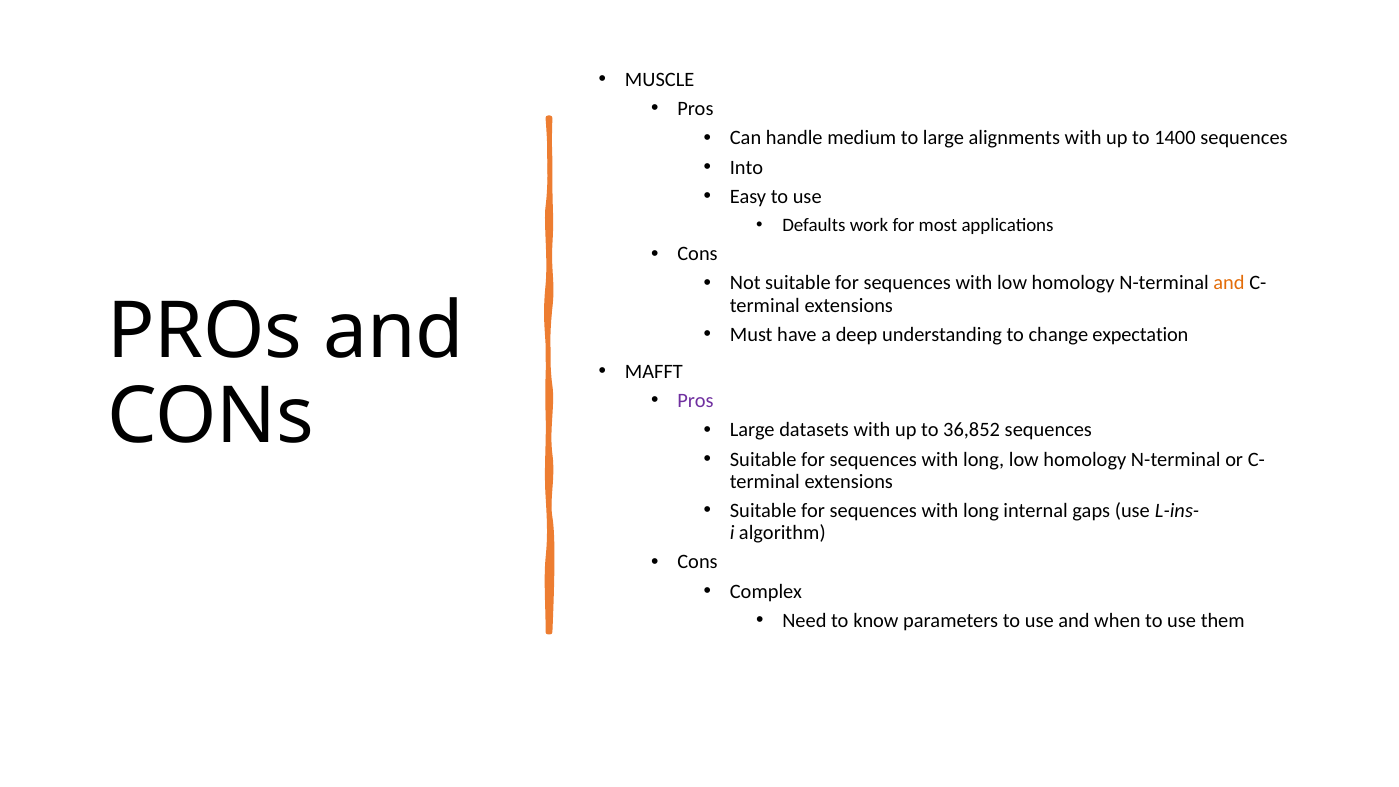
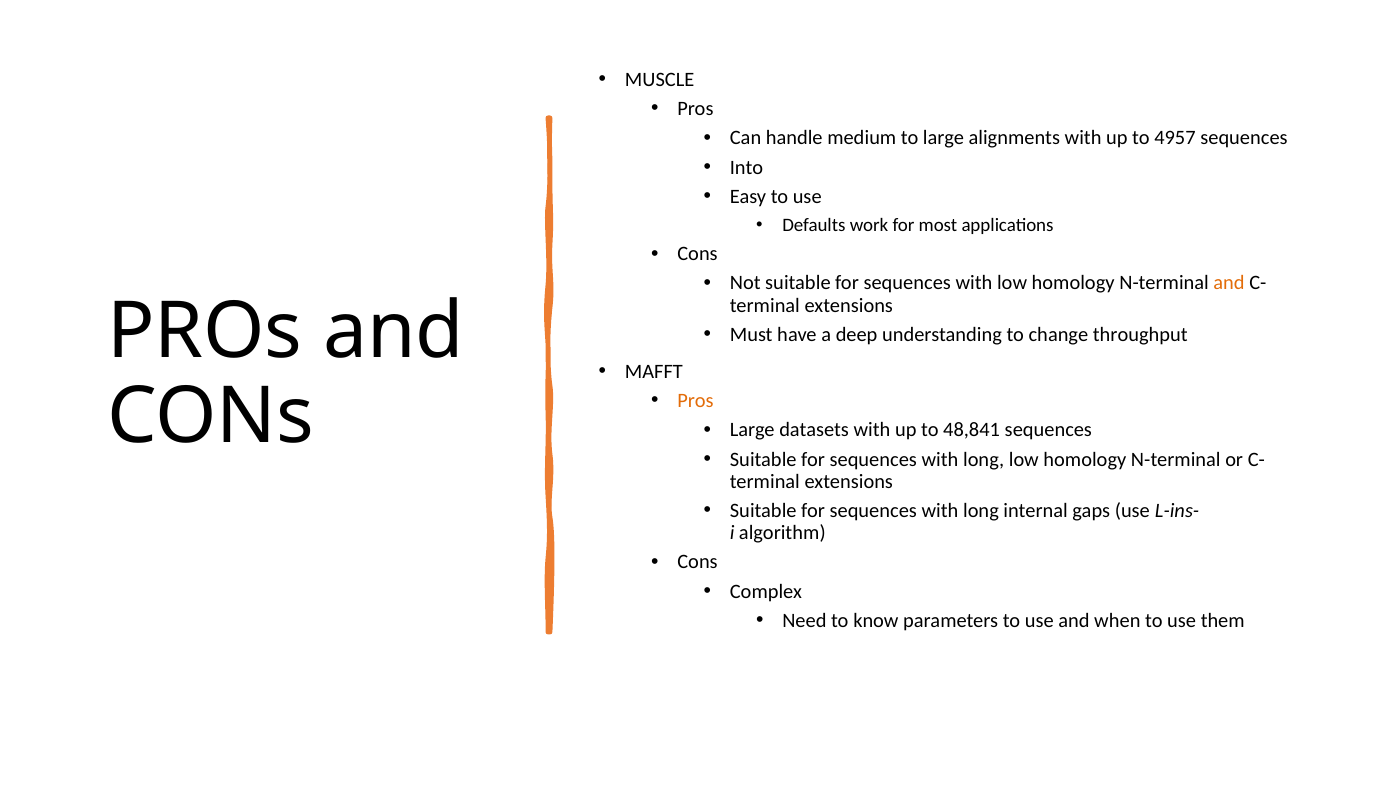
1400: 1400 -> 4957
expectation: expectation -> throughput
Pros at (696, 401) colour: purple -> orange
36,852: 36,852 -> 48,841
